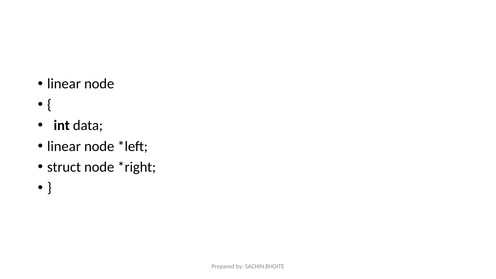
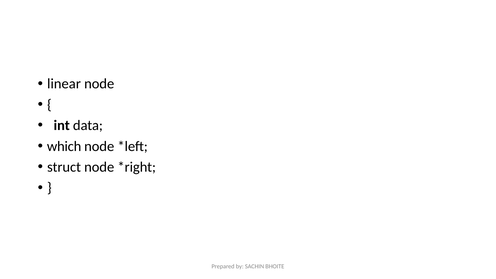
linear at (64, 146): linear -> which
